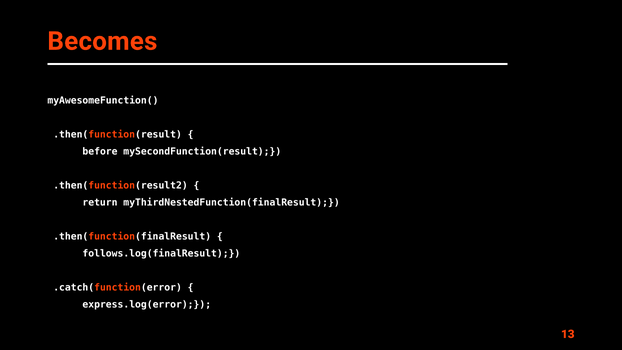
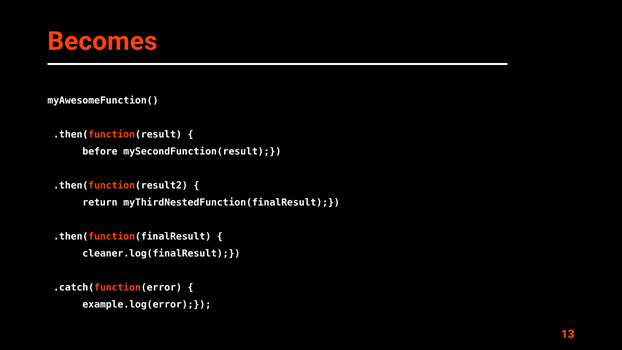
follows.log(finalResult: follows.log(finalResult -> cleaner.log(finalResult
express.log(error: express.log(error -> example.log(error
